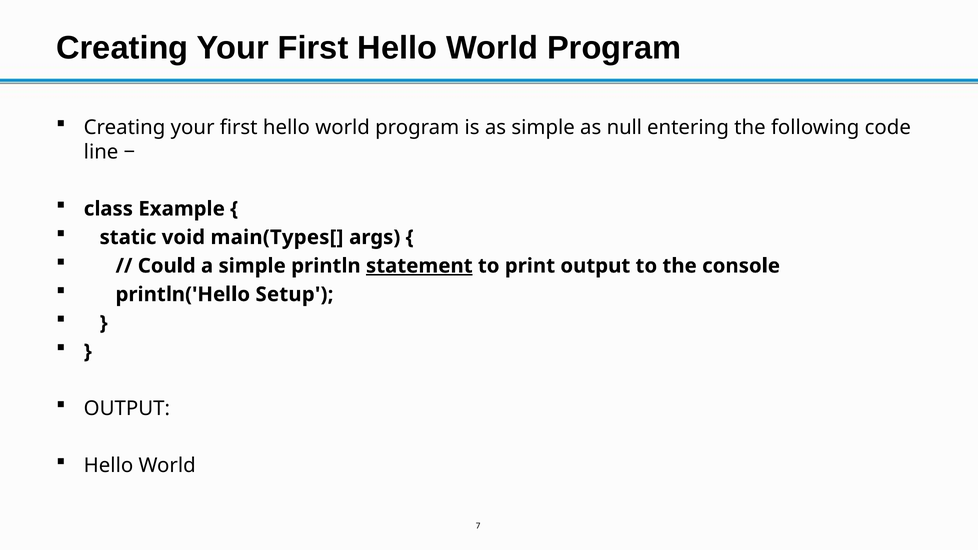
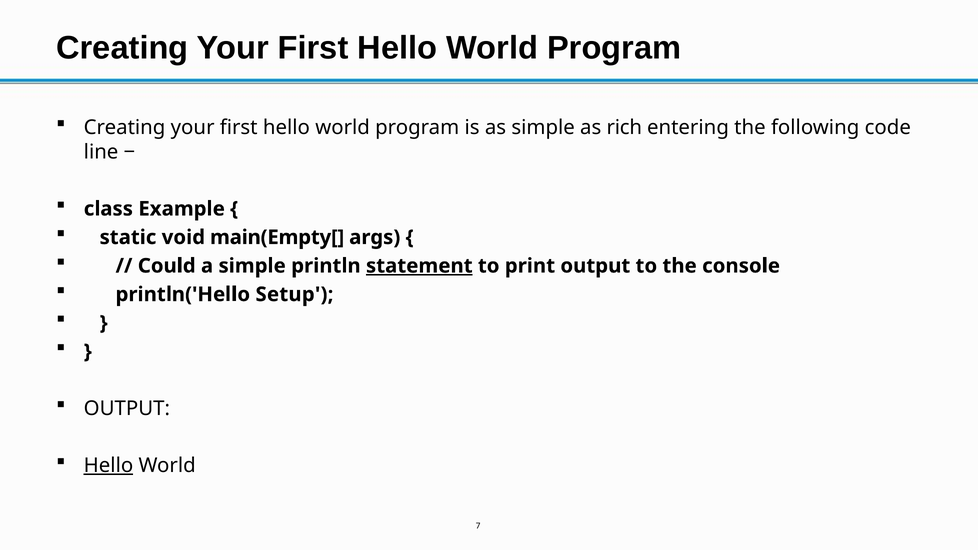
null: null -> rich
main(Types[: main(Types[ -> main(Empty[
Hello at (108, 466) underline: none -> present
